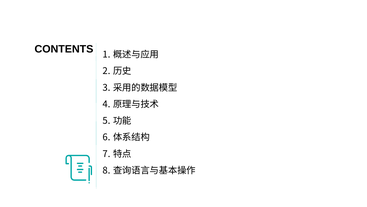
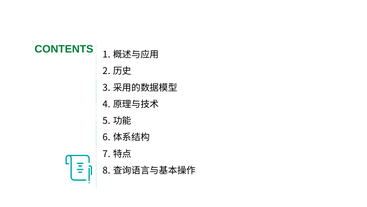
CONTENTS colour: black -> green
